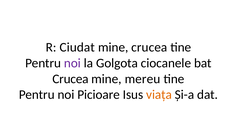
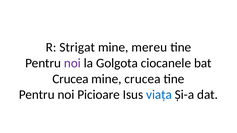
Ciudat: Ciudat -> Strigat
mine crucea: crucea -> mereu
mine mereu: mereu -> crucea
viața colour: orange -> blue
